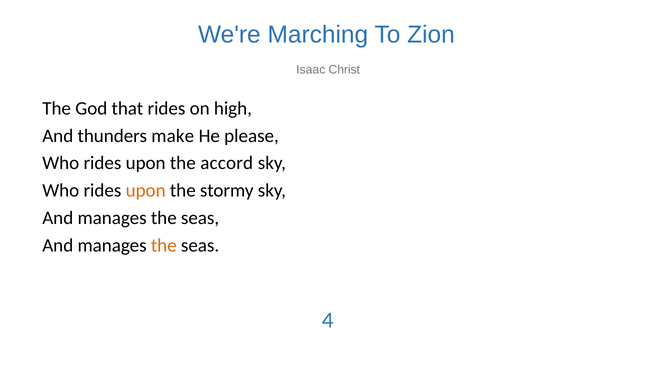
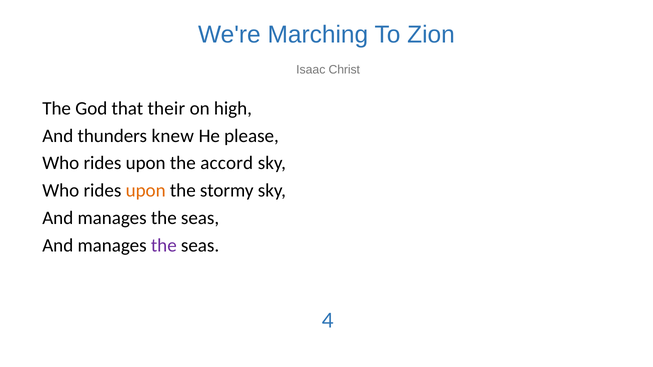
that rides: rides -> their
make: make -> knew
the at (164, 245) colour: orange -> purple
